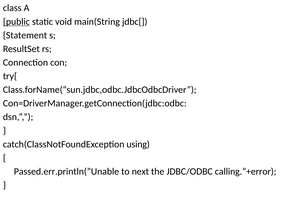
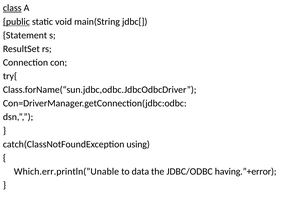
class underline: none -> present
Passed.err.println(”Unable: Passed.err.println(”Unable -> Which.err.println(”Unable
next: next -> data
calling.”+error: calling.”+error -> having.”+error
